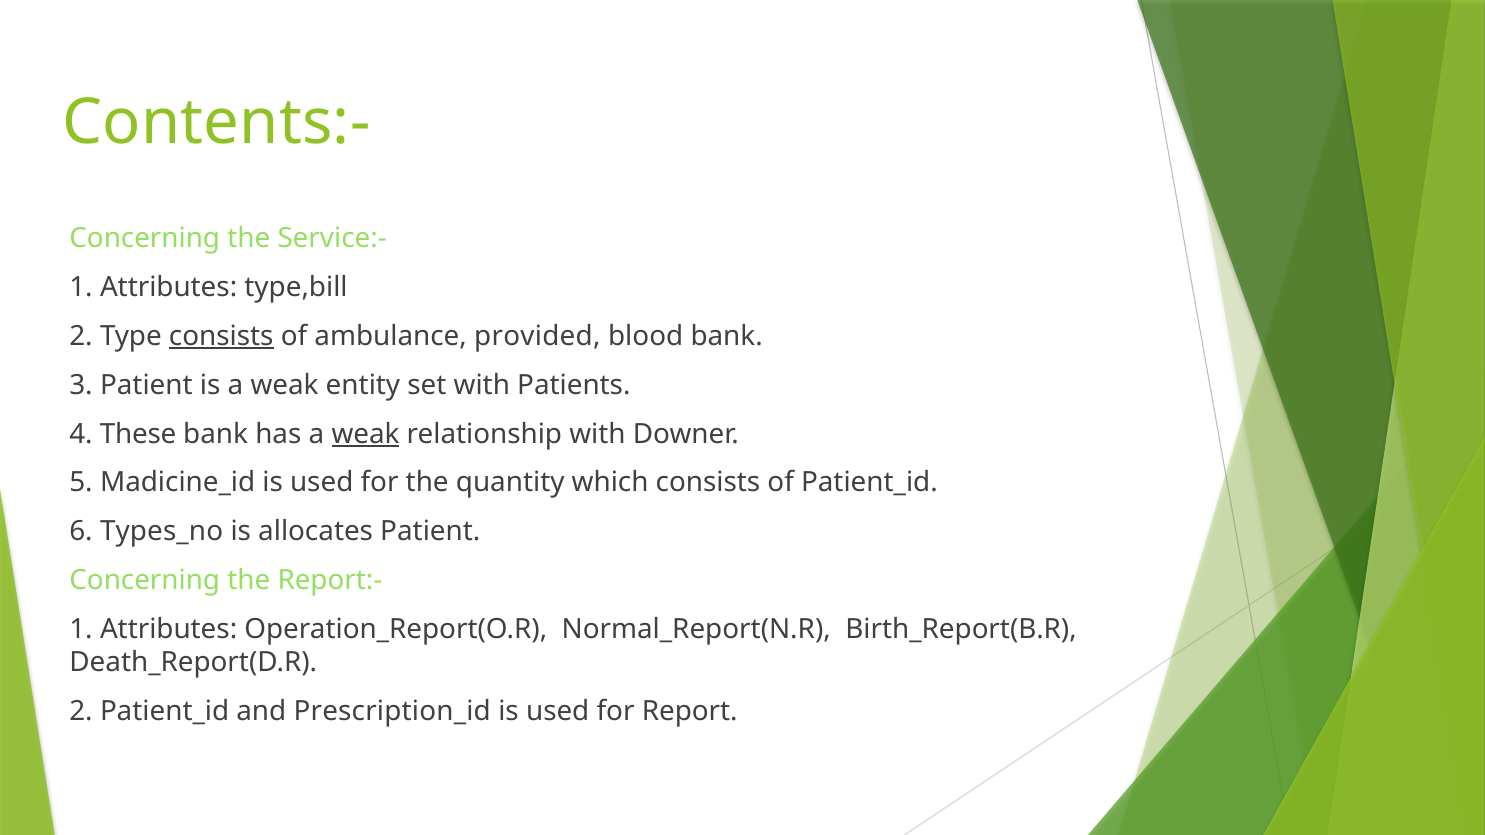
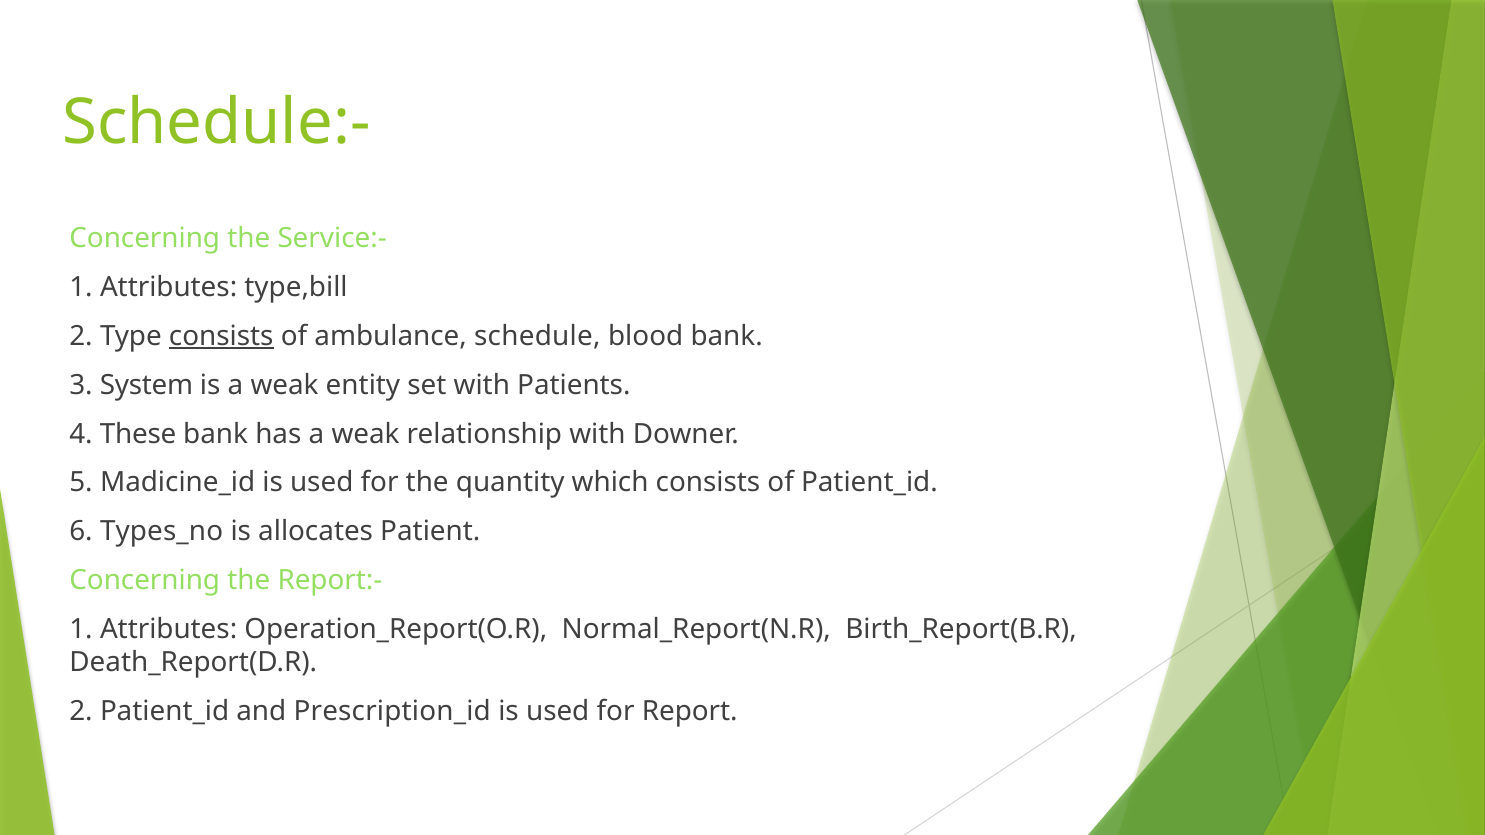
Contents:-: Contents:- -> Schedule:-
provided: provided -> schedule
3 Patient: Patient -> System
weak at (365, 434) underline: present -> none
